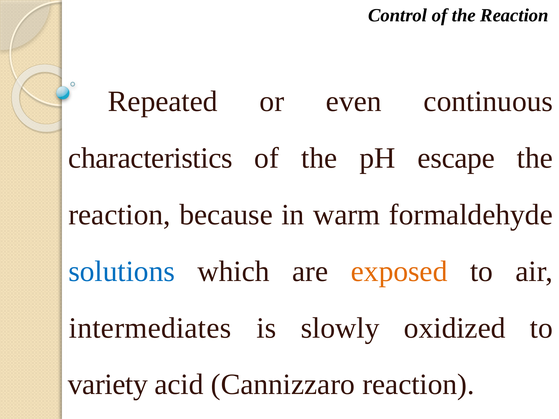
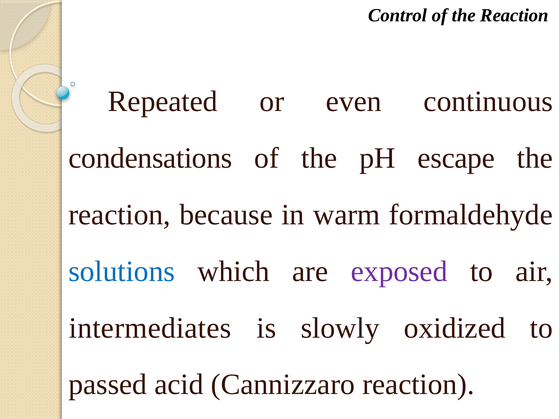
characteristics: characteristics -> condensations
exposed colour: orange -> purple
variety: variety -> passed
